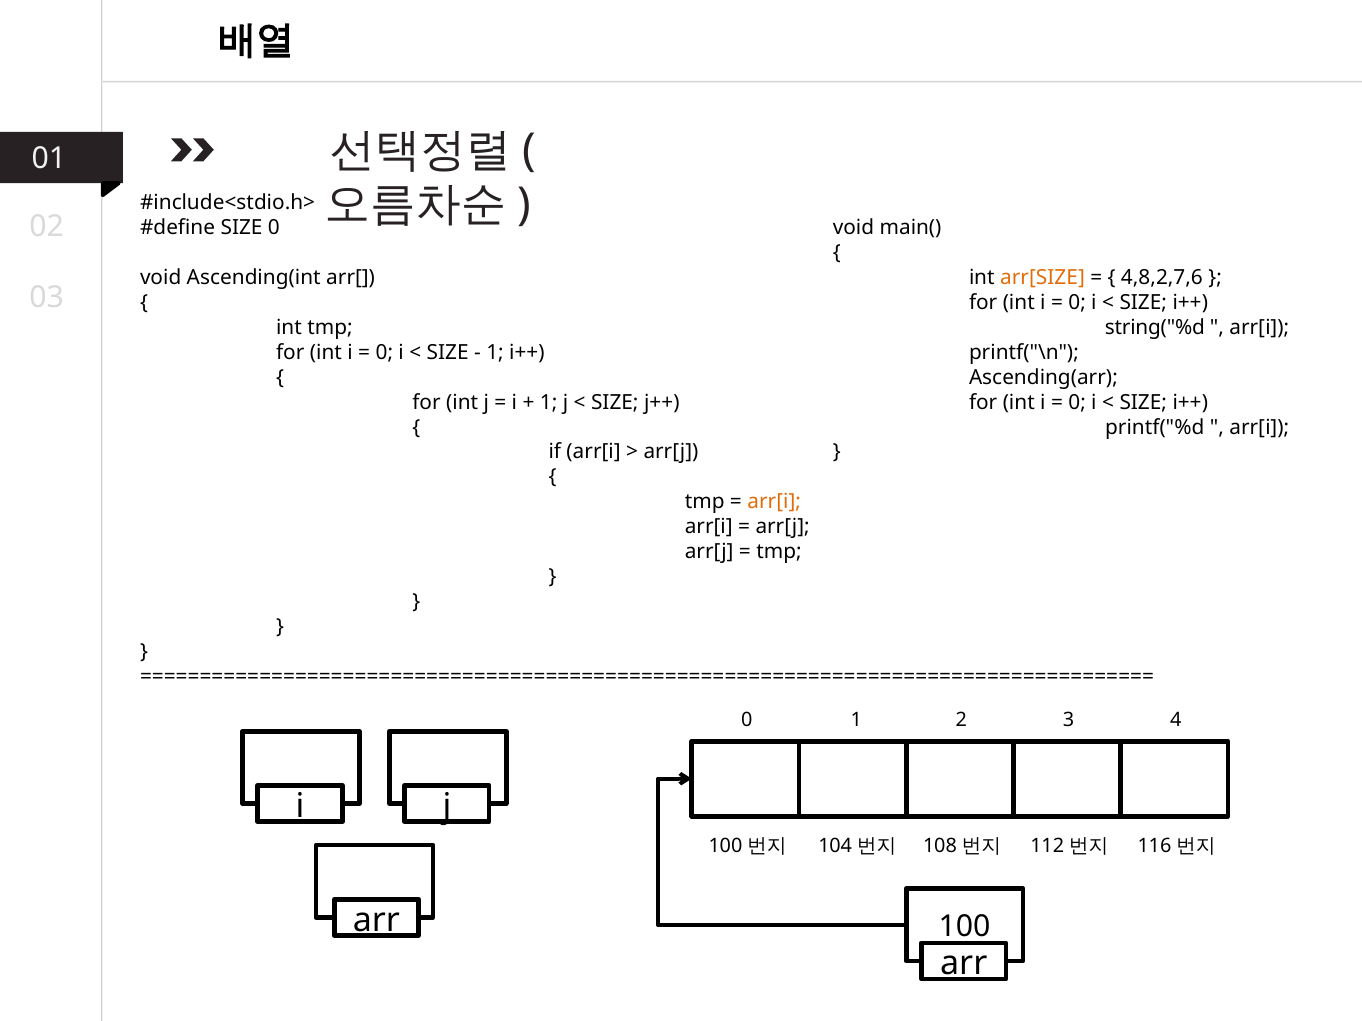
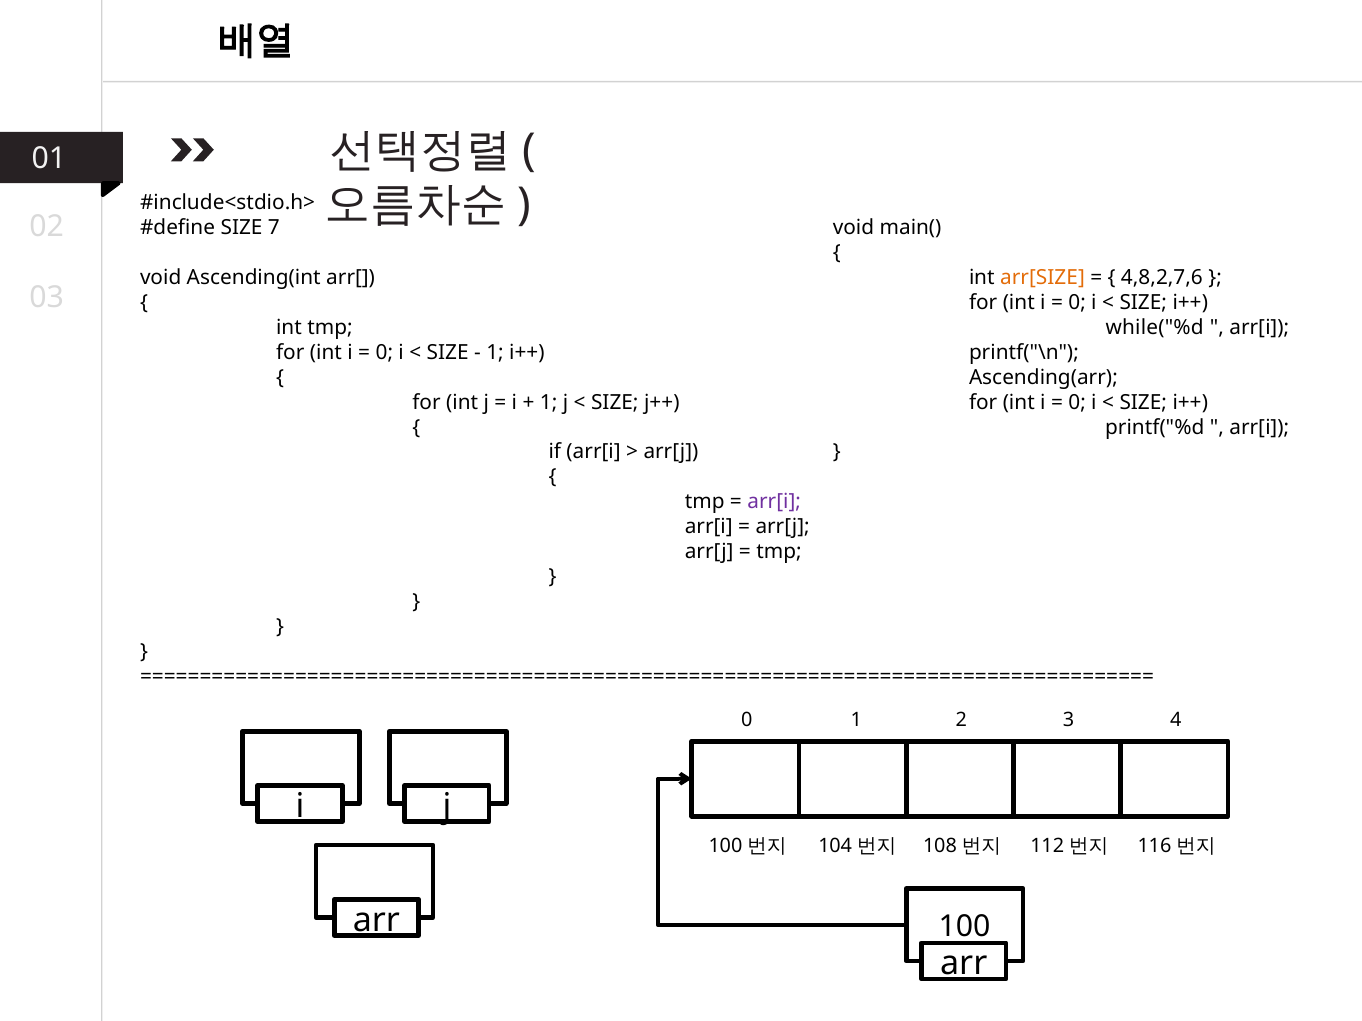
SIZE 0: 0 -> 7
string("%d: string("%d -> while("%d
arr[i at (774, 502) colour: orange -> purple
